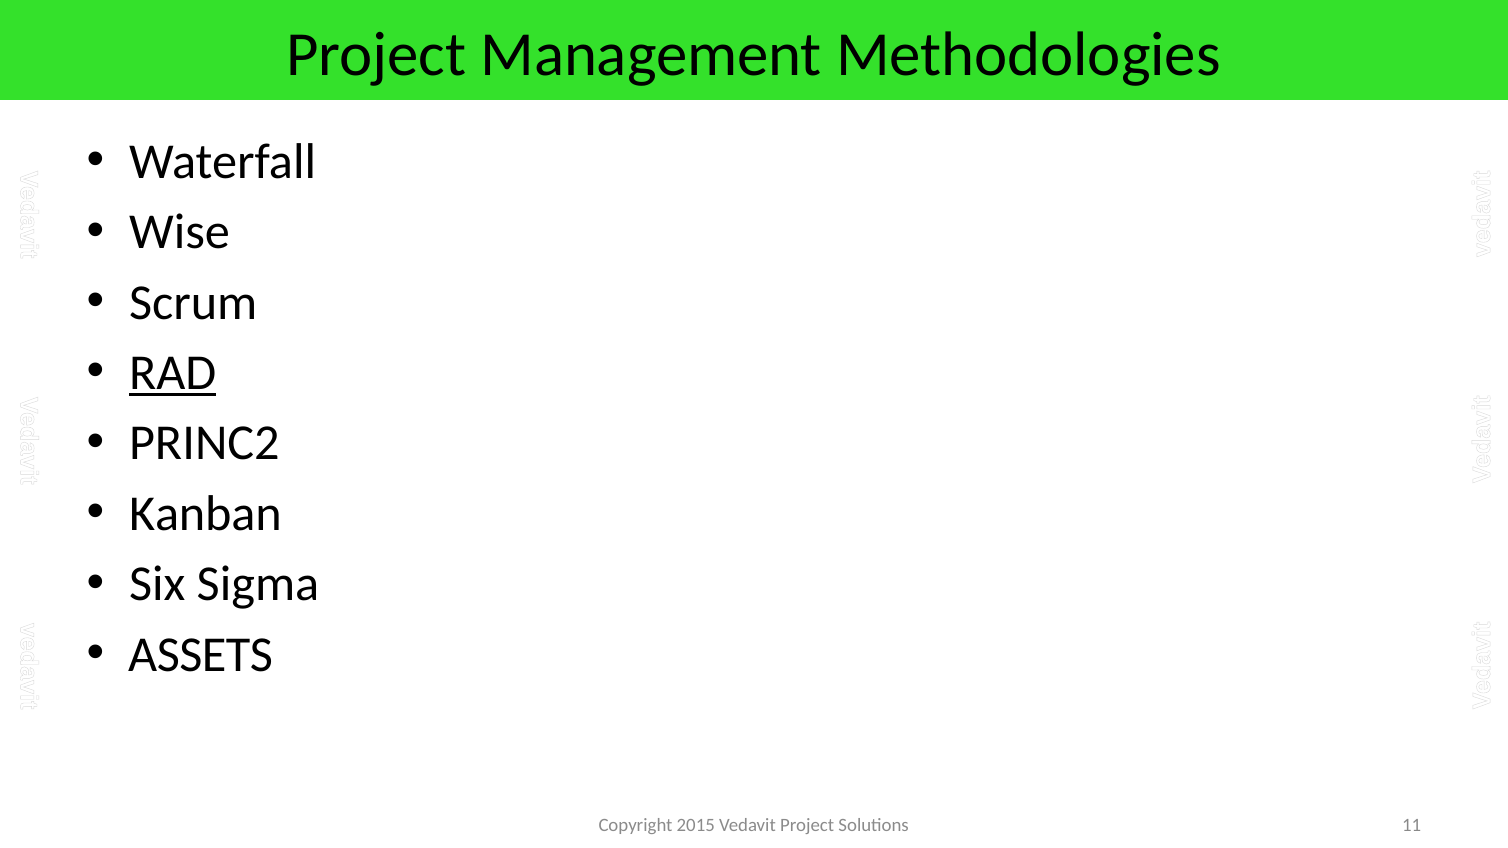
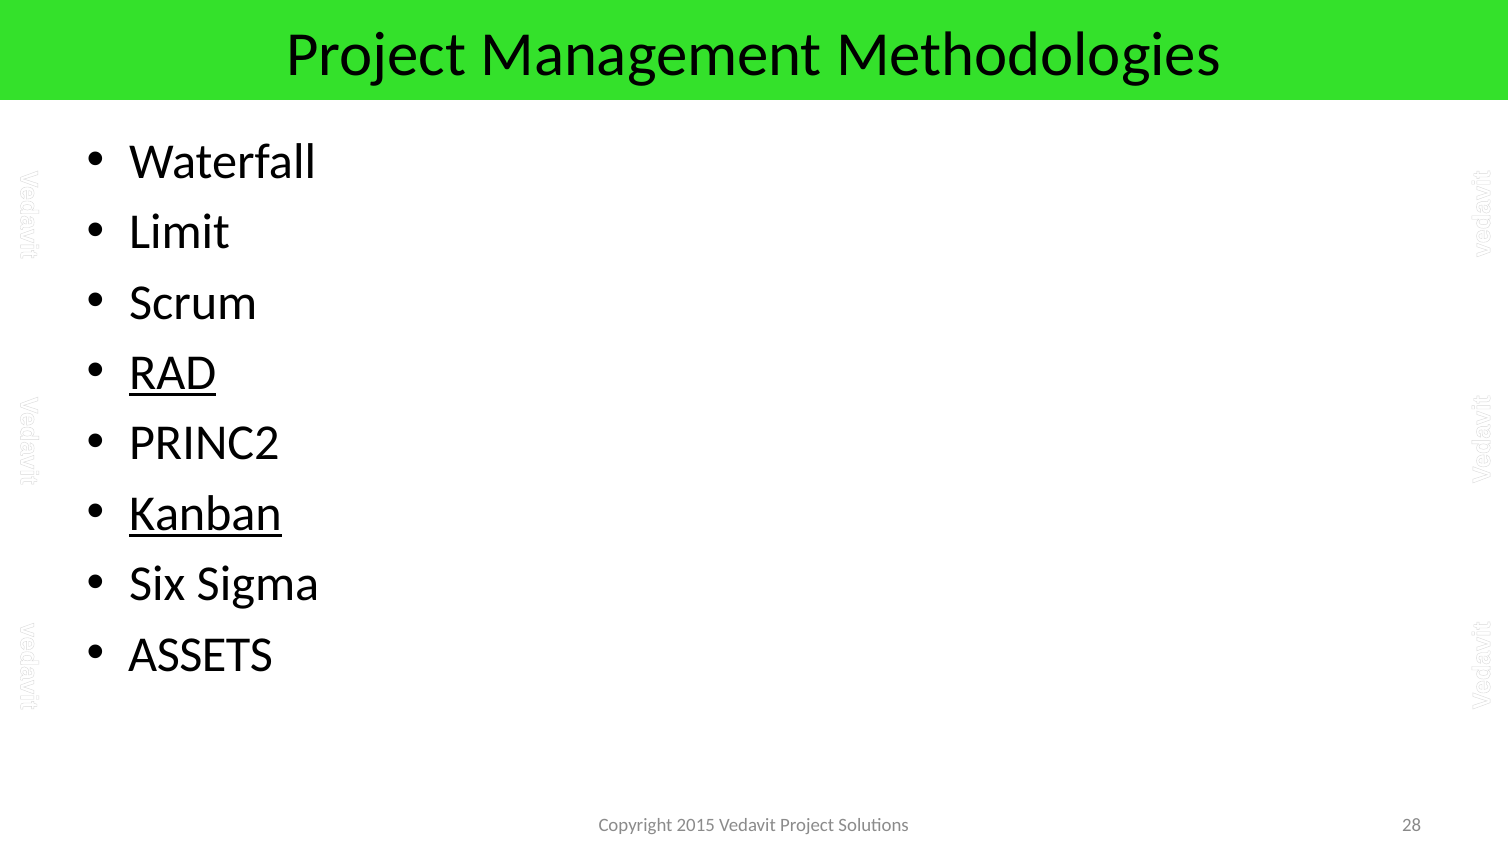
Wise: Wise -> Limit
Kanban underline: none -> present
11: 11 -> 28
